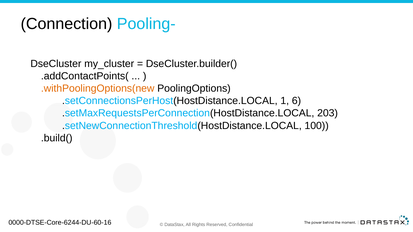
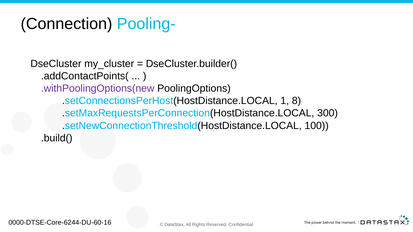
.withPoolingOptions(new colour: orange -> purple
6: 6 -> 8
203: 203 -> 300
